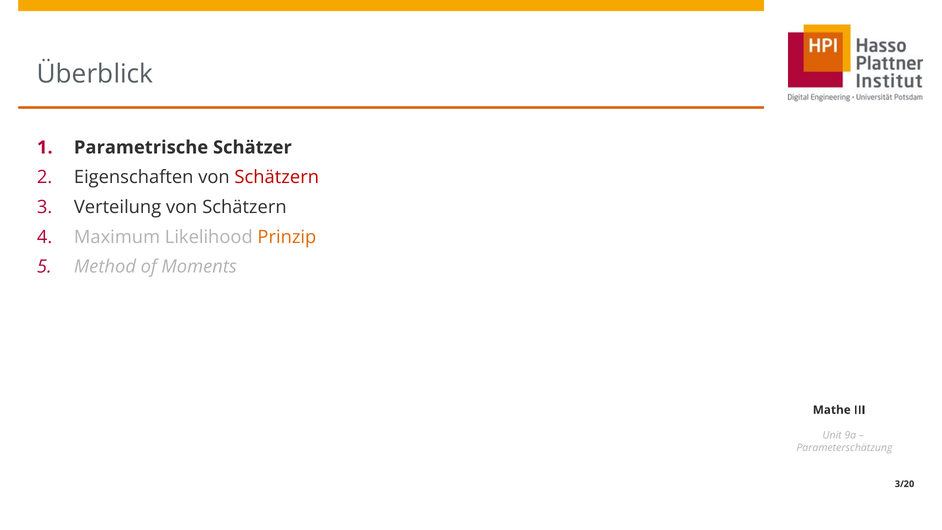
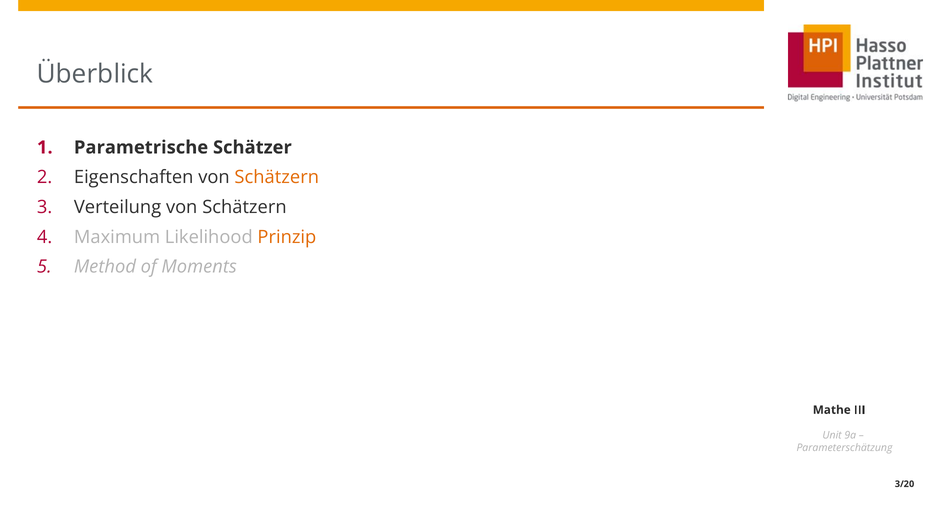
Schätzern at (277, 177) colour: red -> orange
